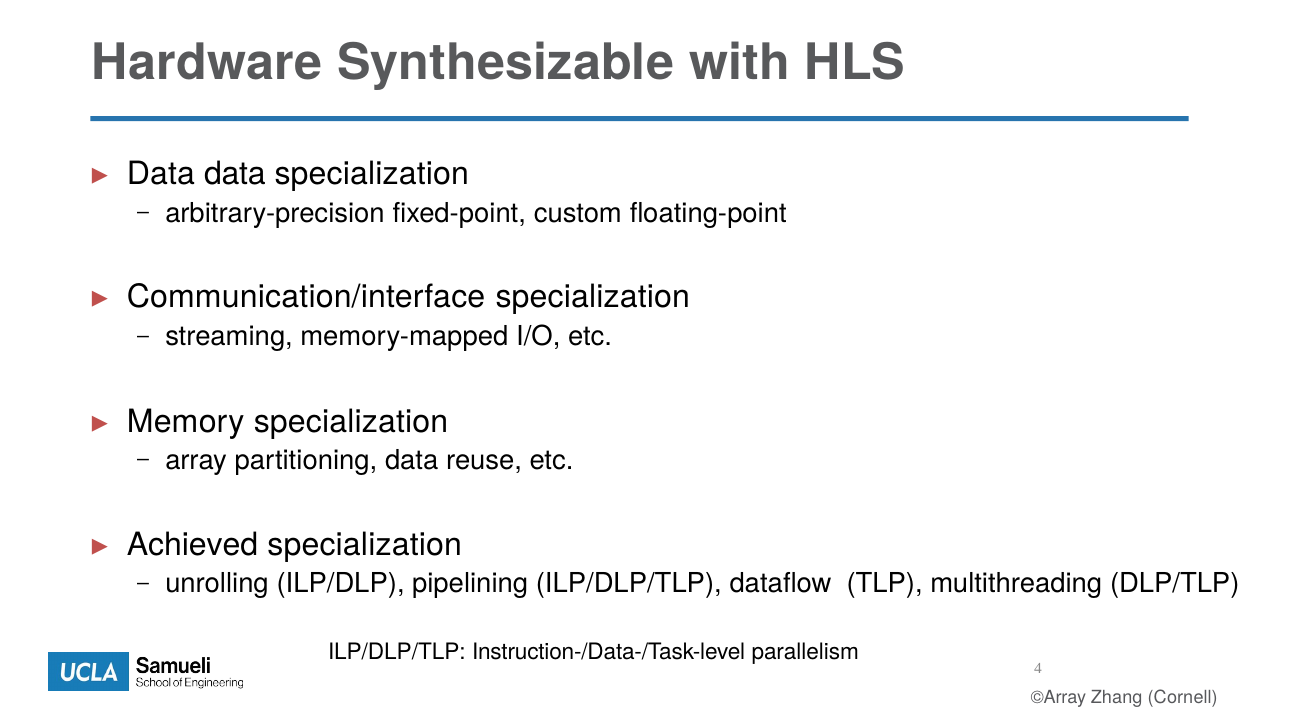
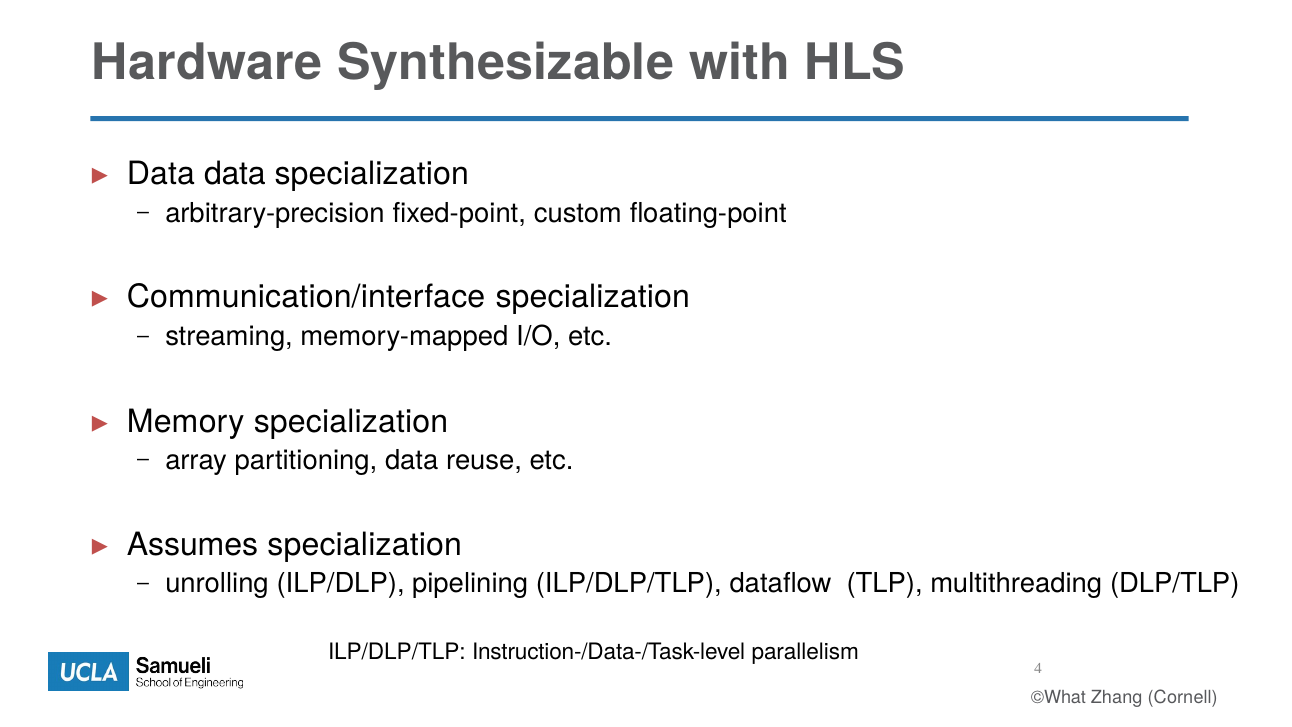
Achieved: Achieved -> Assumes
©Array: ©Array -> ©What
